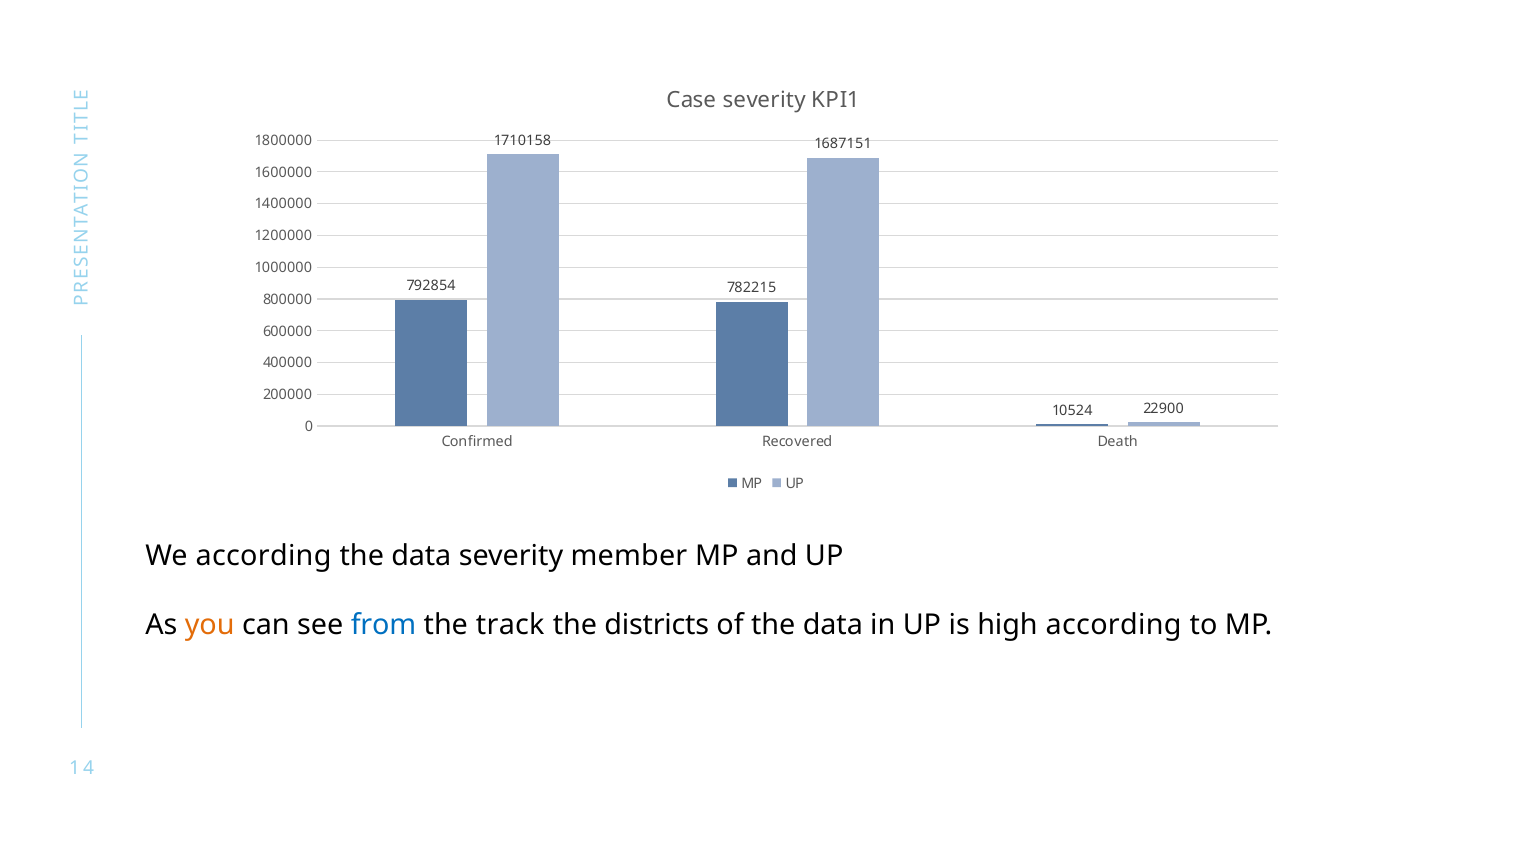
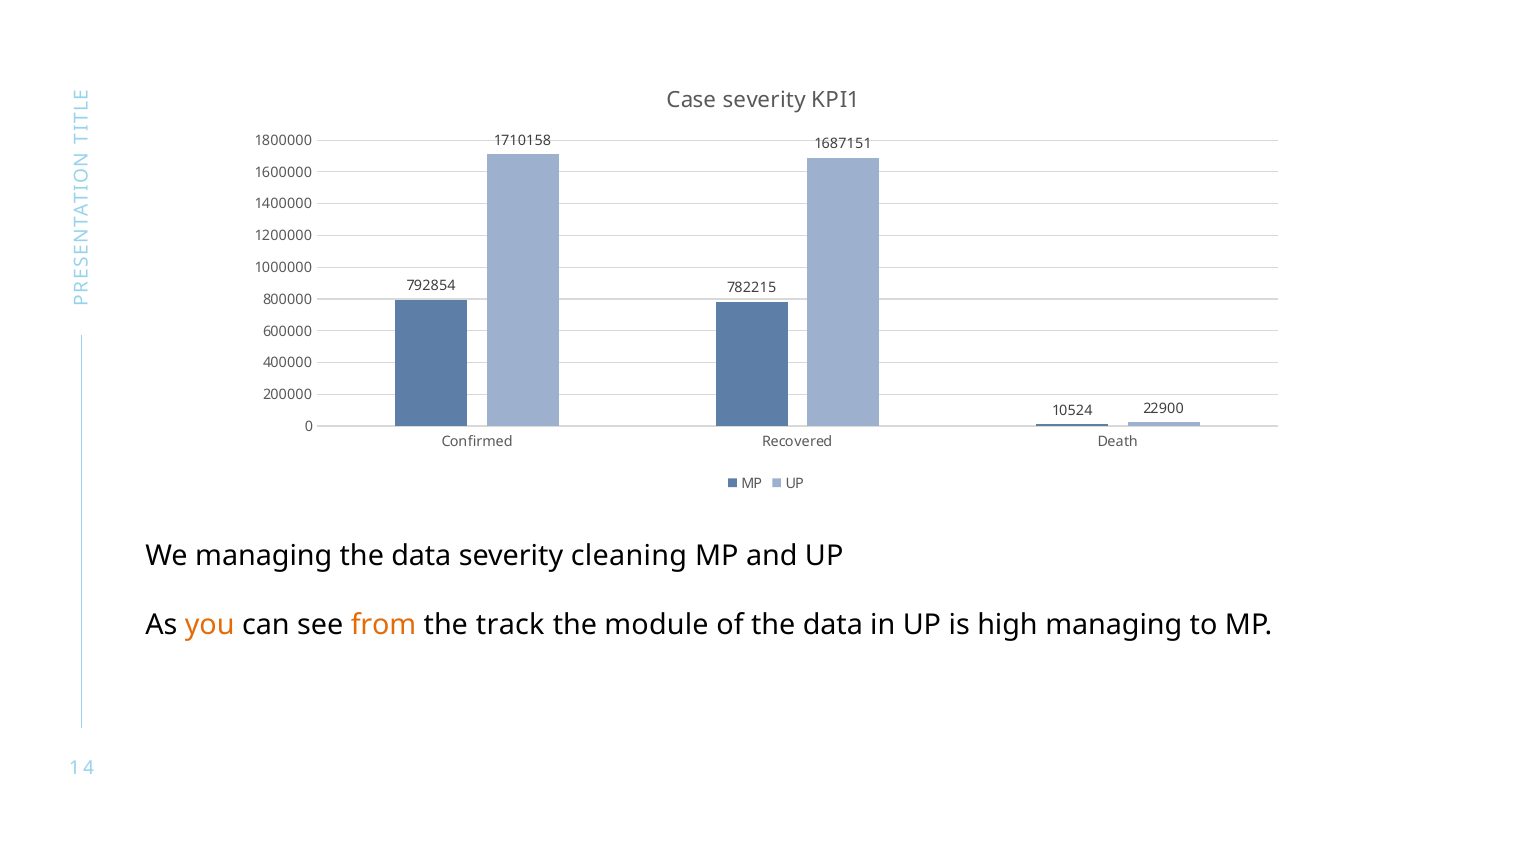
We according: according -> managing
member: member -> cleaning
from colour: blue -> orange
districts: districts -> module
high according: according -> managing
